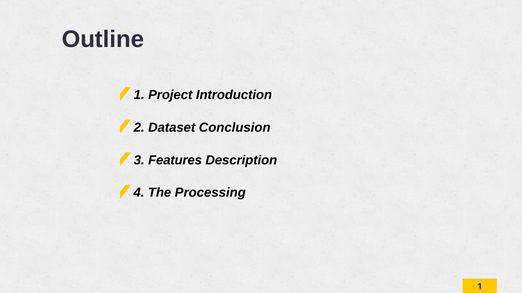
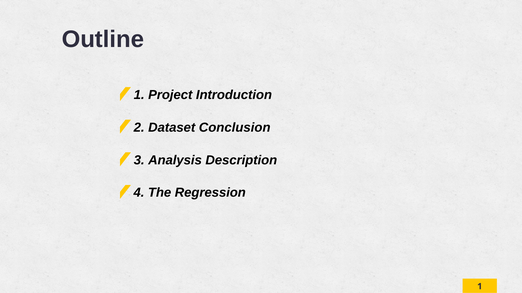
Features: Features -> Analysis
Processing: Processing -> Regression
